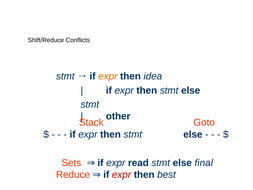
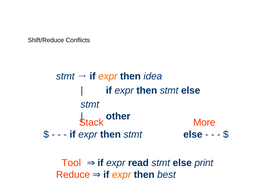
Goto: Goto -> More
Sets: Sets -> Tool
final: final -> print
expr at (122, 174) colour: red -> orange
